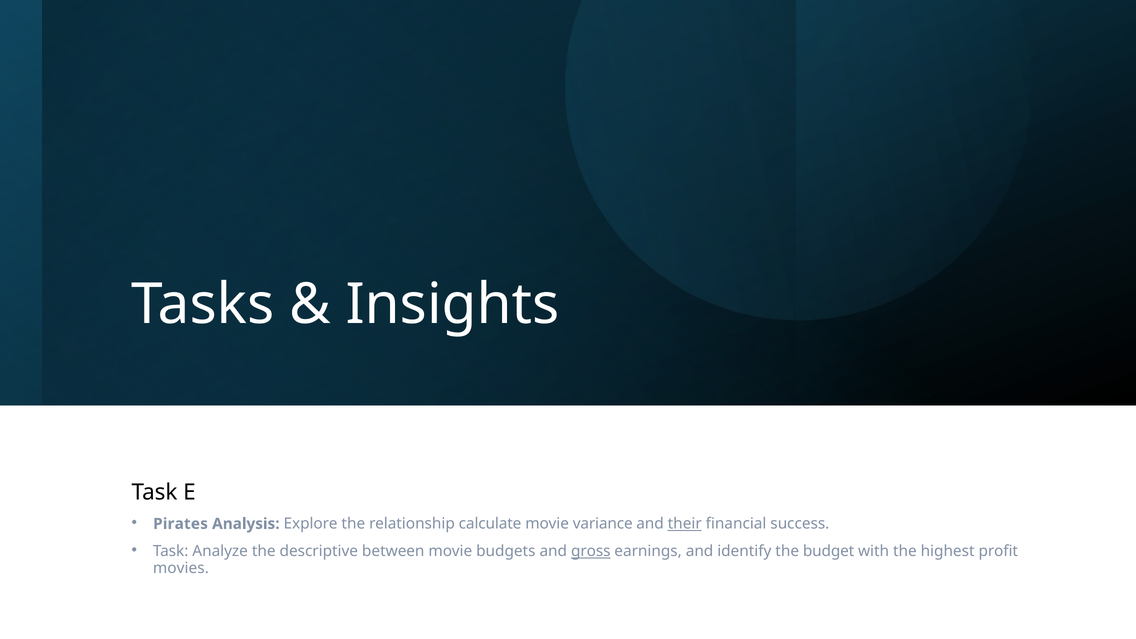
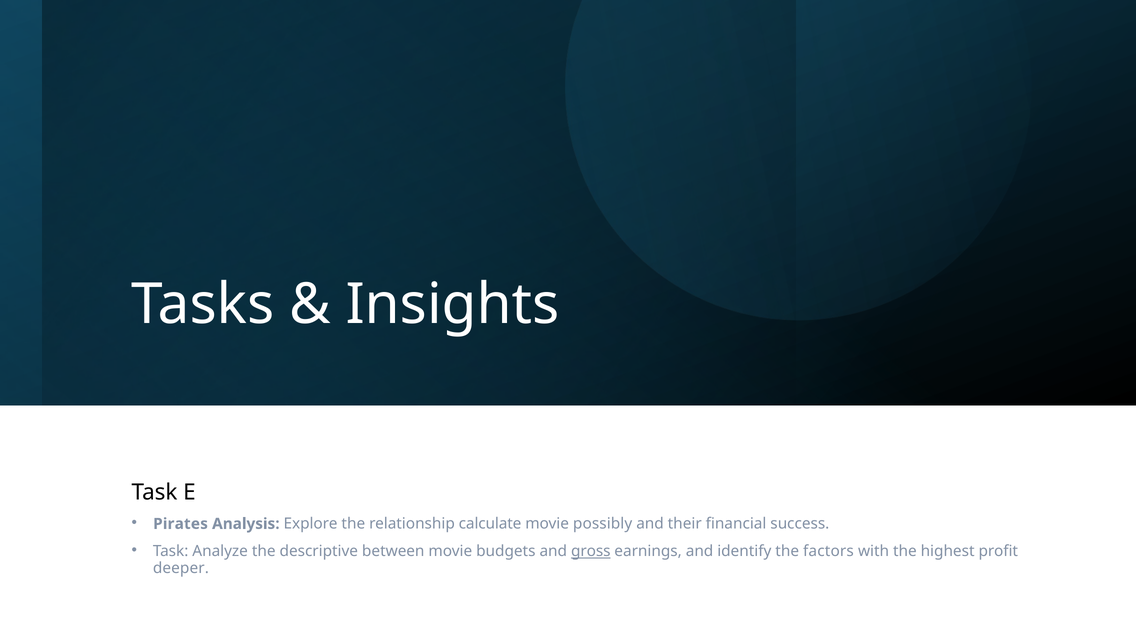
variance: variance -> possibly
their underline: present -> none
budget: budget -> factors
movies: movies -> deeper
